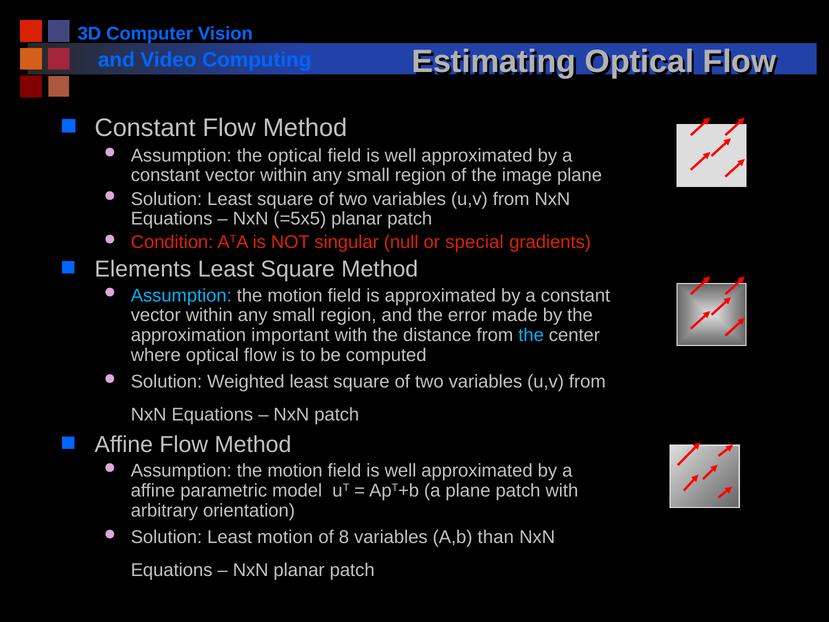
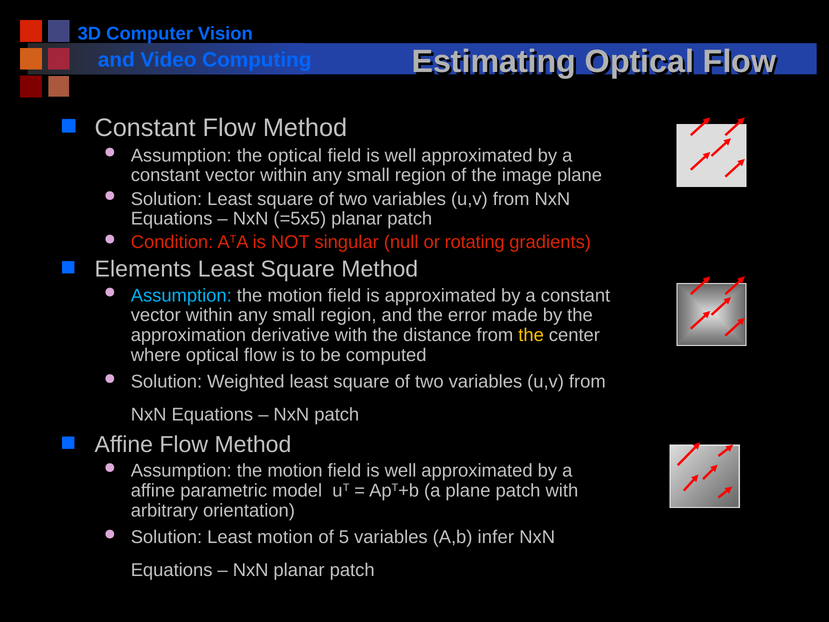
special: special -> rotating
important: important -> derivative
the at (531, 335) colour: light blue -> yellow
8: 8 -> 5
than: than -> infer
